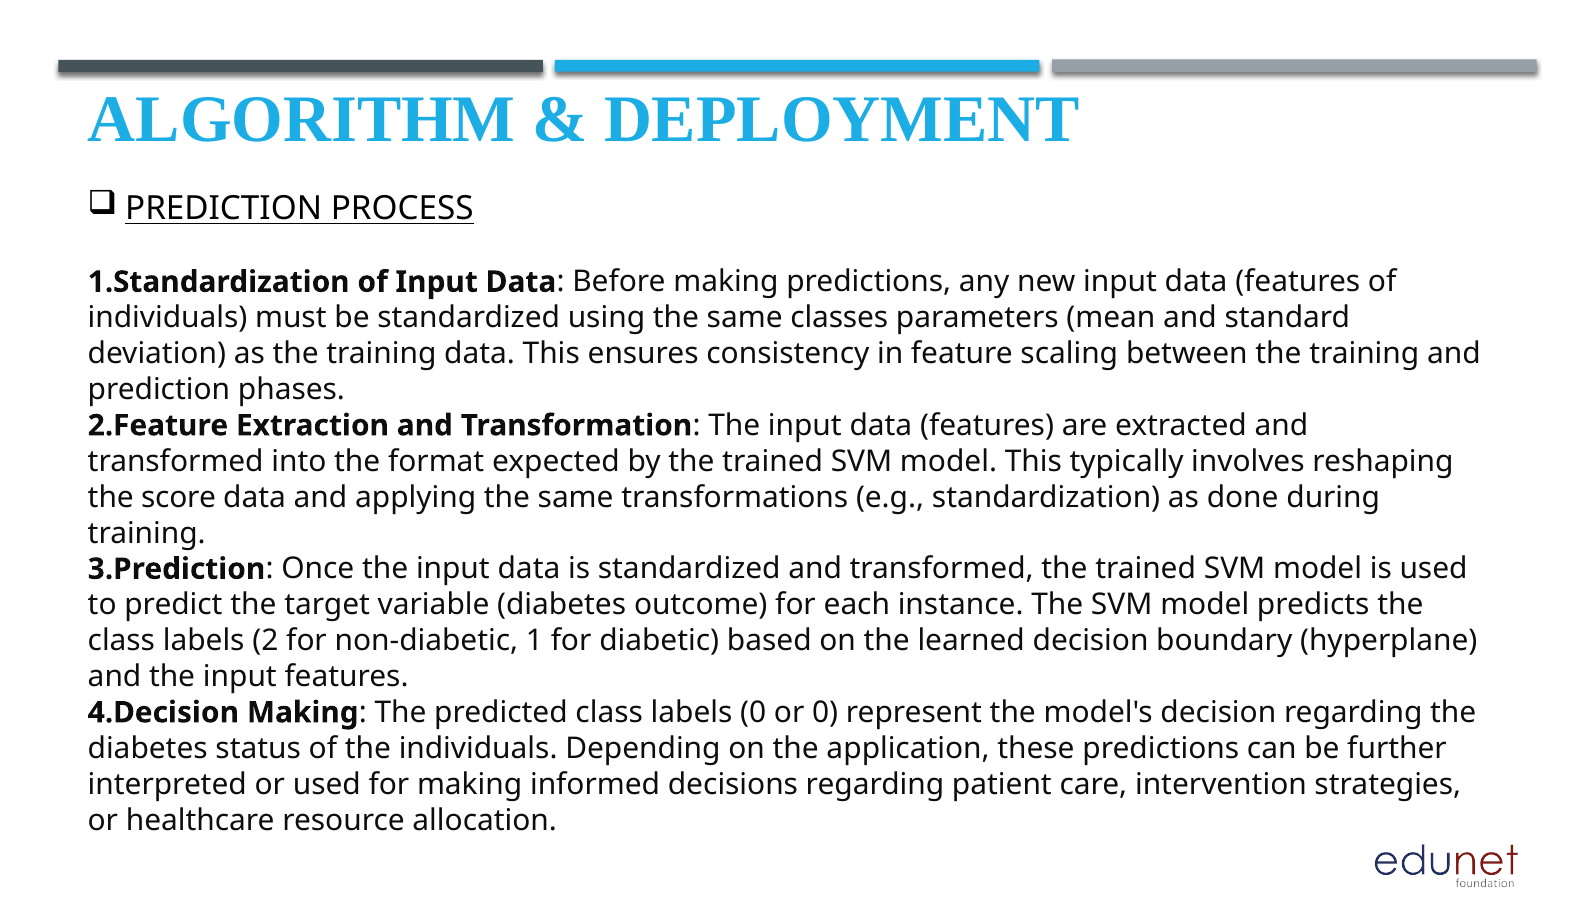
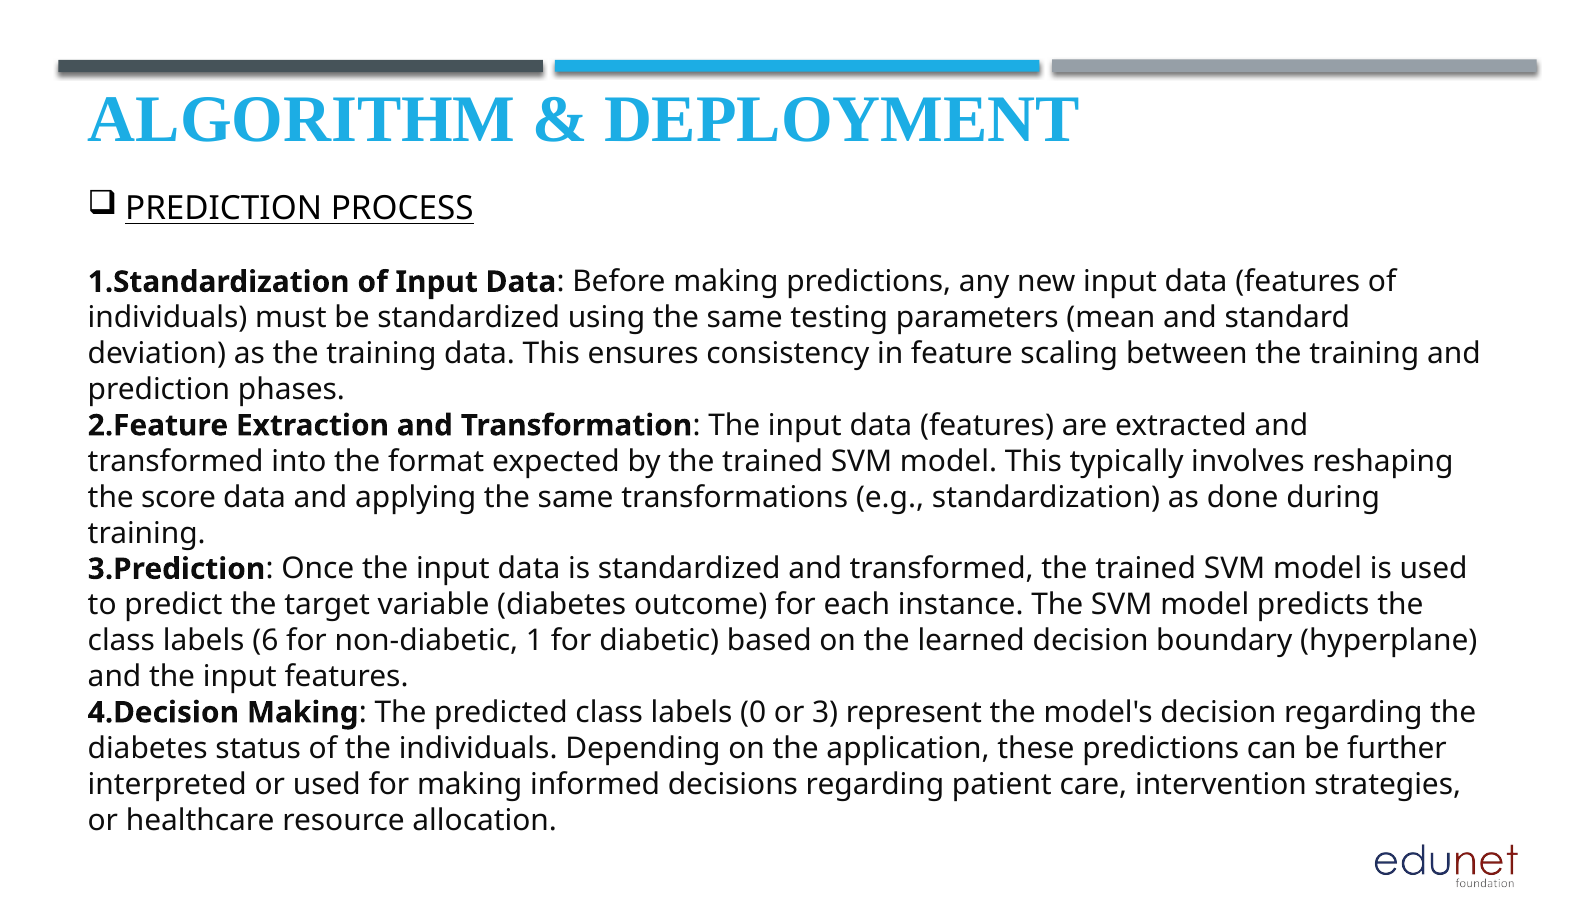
classes: classes -> testing
2: 2 -> 6
or 0: 0 -> 3
